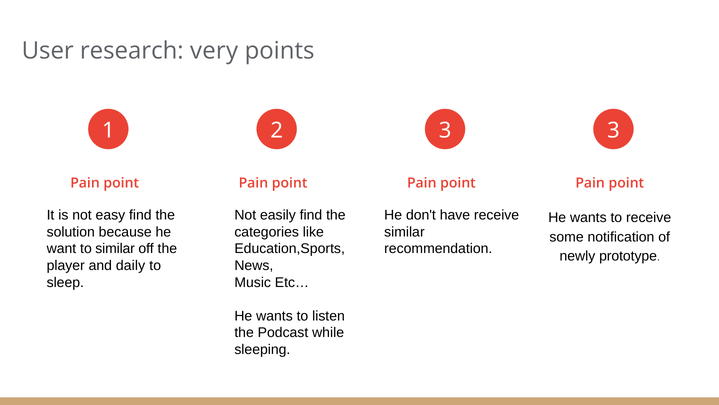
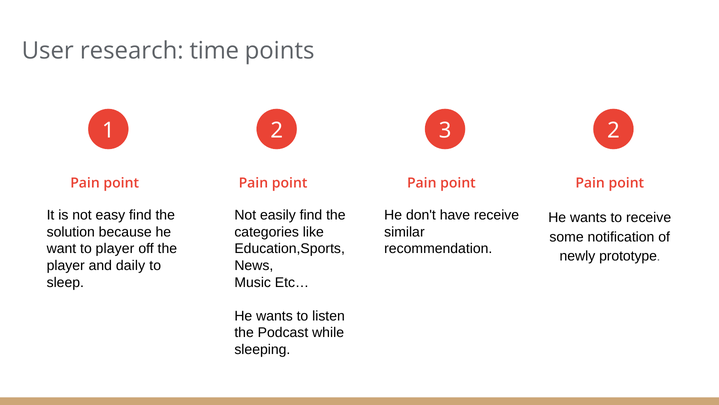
very: very -> time
3 3: 3 -> 2
to similar: similar -> player
